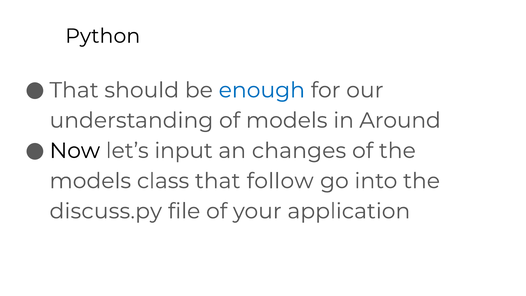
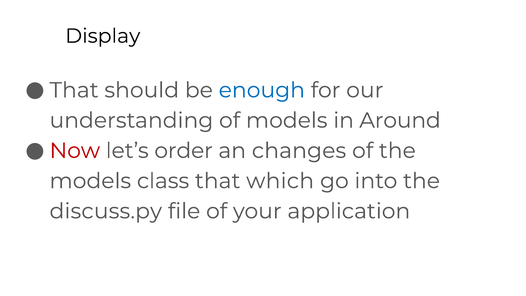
Python: Python -> Display
Now colour: black -> red
input: input -> order
follow: follow -> which
